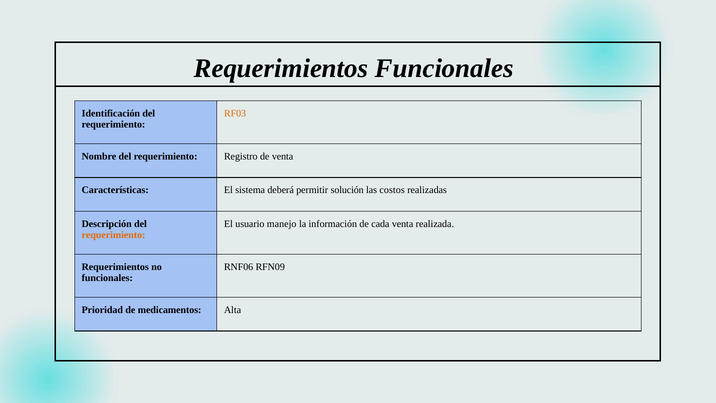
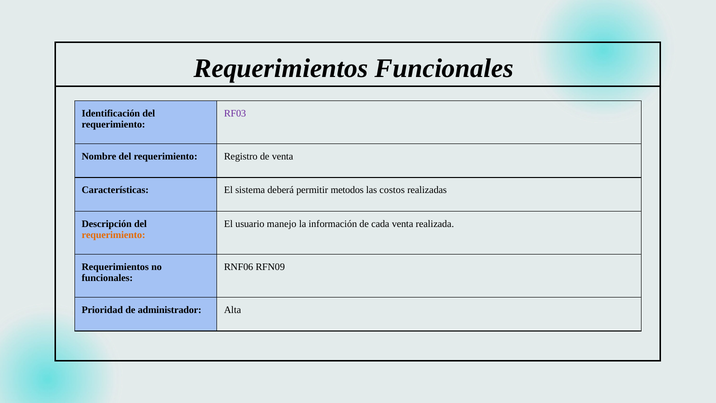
RF03 colour: orange -> purple
solución: solución -> metodos
medicamentos: medicamentos -> administrador
